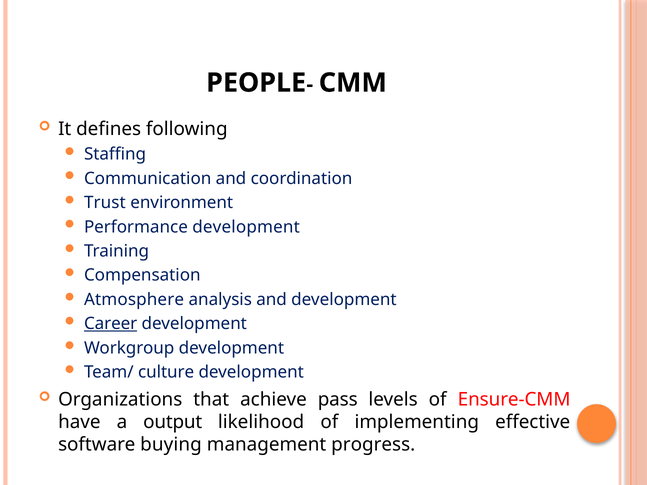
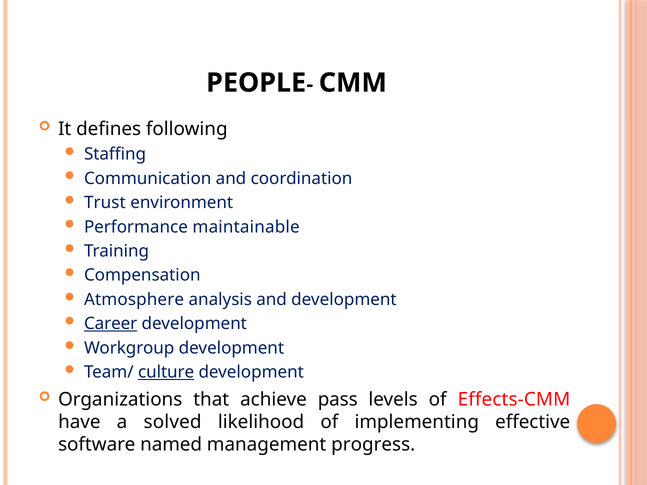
Performance development: development -> maintainable
culture underline: none -> present
Ensure-CMM: Ensure-CMM -> Effects-CMM
output: output -> solved
buying: buying -> named
